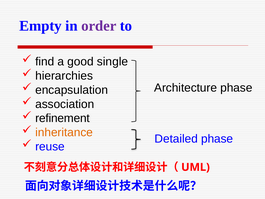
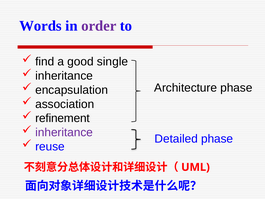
Empty: Empty -> Words
hierarchies at (64, 76): hierarchies -> inheritance
inheritance at (64, 132) colour: orange -> purple
